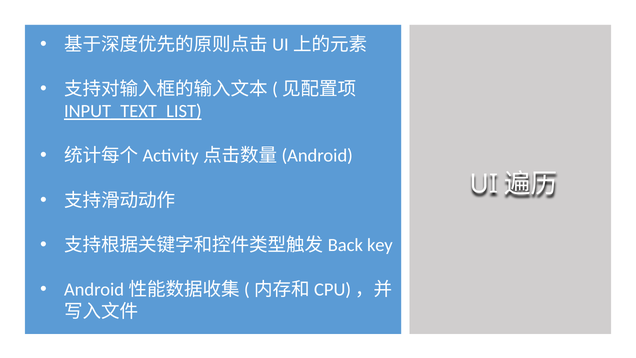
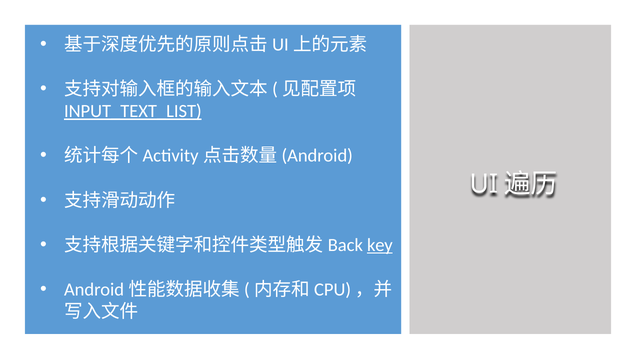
key underline: none -> present
